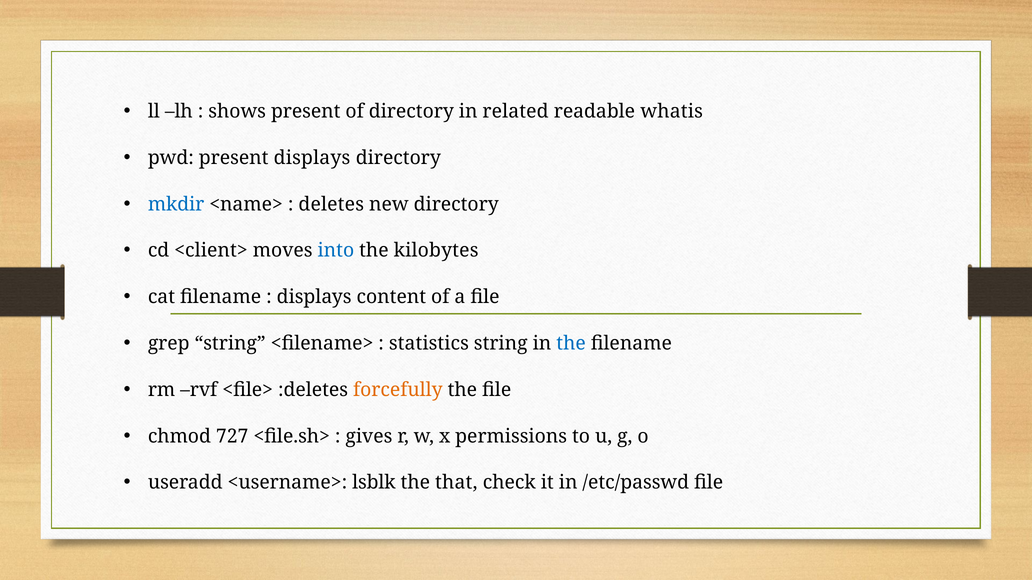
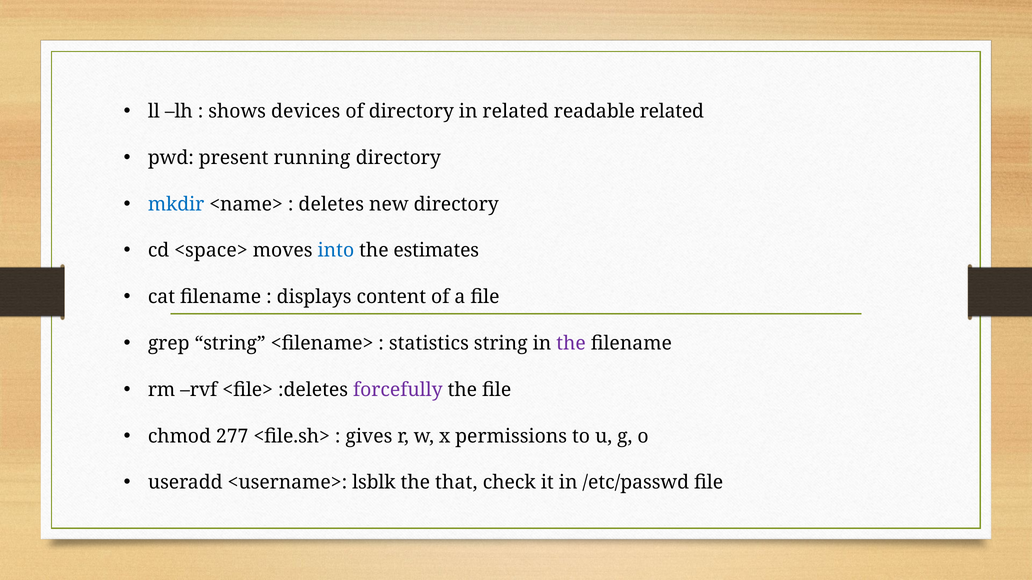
shows present: present -> devices
readable whatis: whatis -> related
present displays: displays -> running
<client>: <client> -> <space>
kilobytes: kilobytes -> estimates
the at (571, 344) colour: blue -> purple
forcefully colour: orange -> purple
727: 727 -> 277
